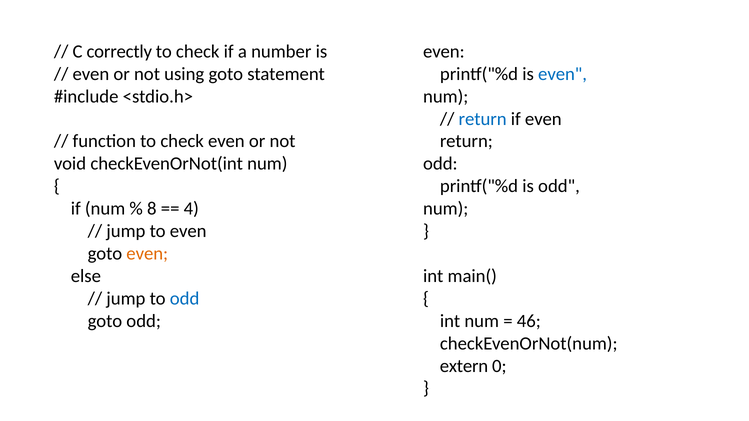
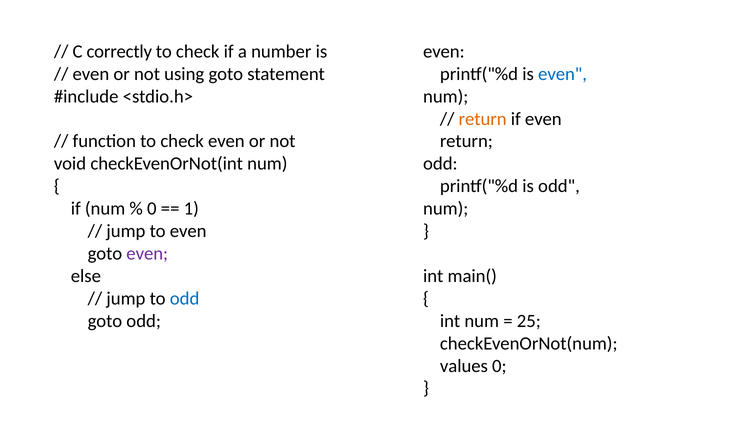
return at (483, 119) colour: blue -> orange
8 at (152, 209): 8 -> 0
4: 4 -> 1
even at (147, 254) colour: orange -> purple
46: 46 -> 25
extern: extern -> values
